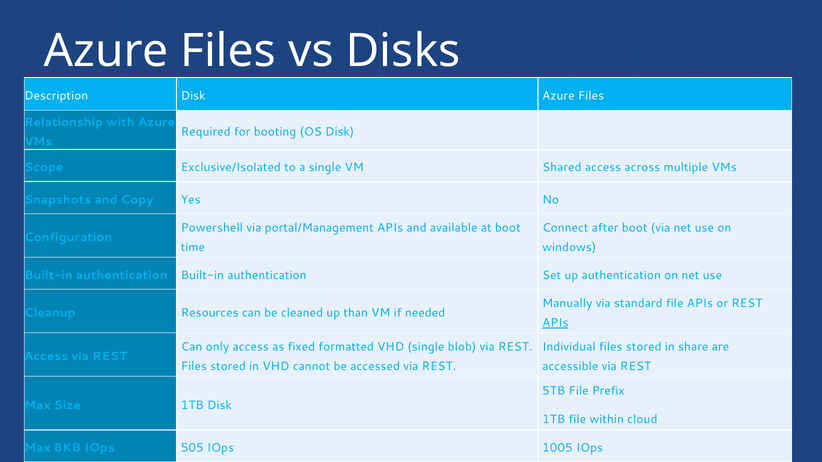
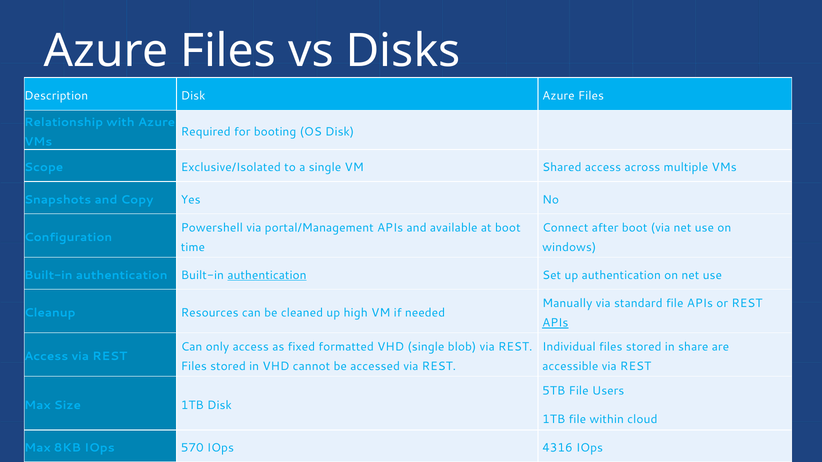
authentication at (267, 275) underline: none -> present
than: than -> high
Prefix: Prefix -> Users
505: 505 -> 570
1005: 1005 -> 4316
